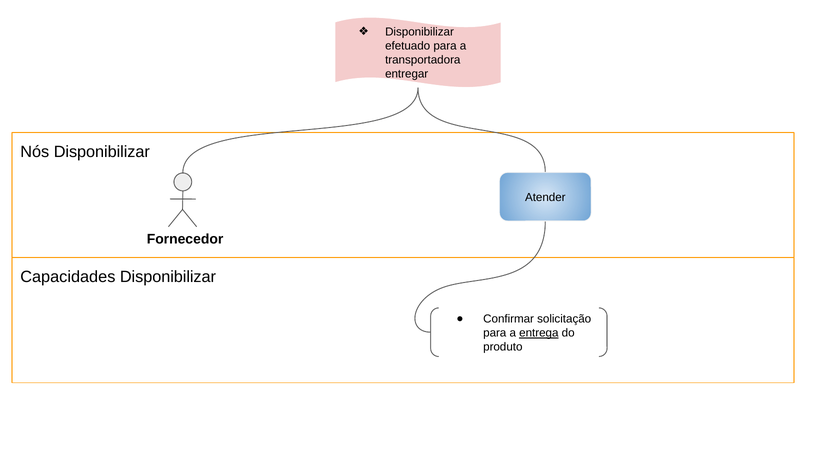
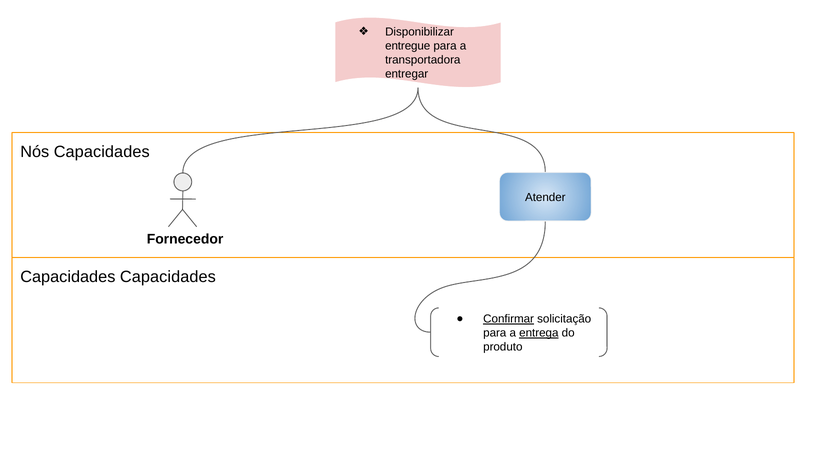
efetuado: efetuado -> entregue
Nós Disponibilizar: Disponibilizar -> Capacidades
Capacidades Disponibilizar: Disponibilizar -> Capacidades
Confirmar underline: none -> present
